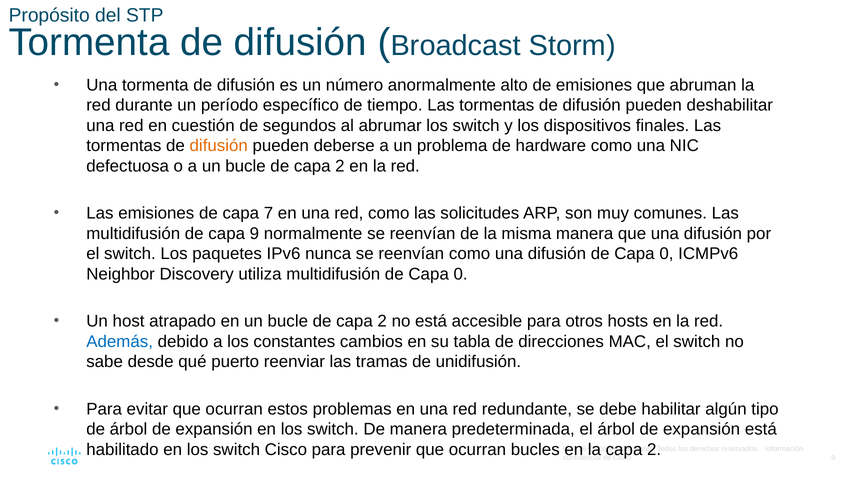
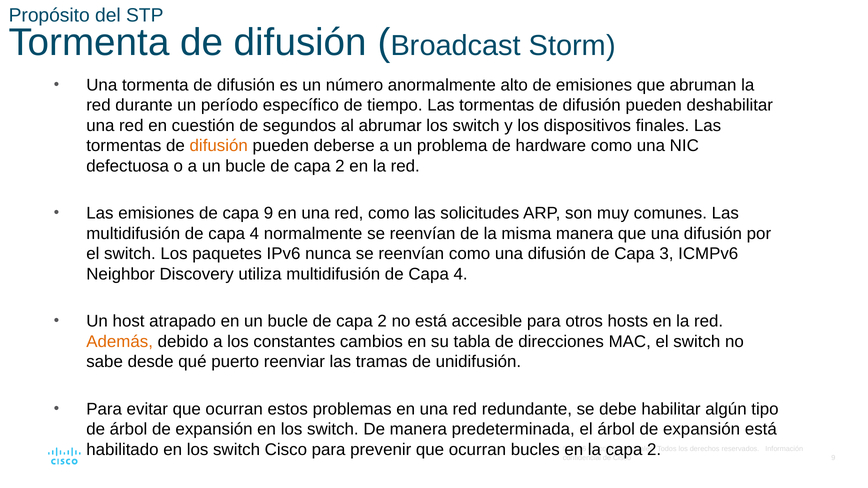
capa 7: 7 -> 9
9 at (254, 234): 9 -> 4
difusión de Capa 0: 0 -> 3
0 at (461, 274): 0 -> 4
Además colour: blue -> orange
